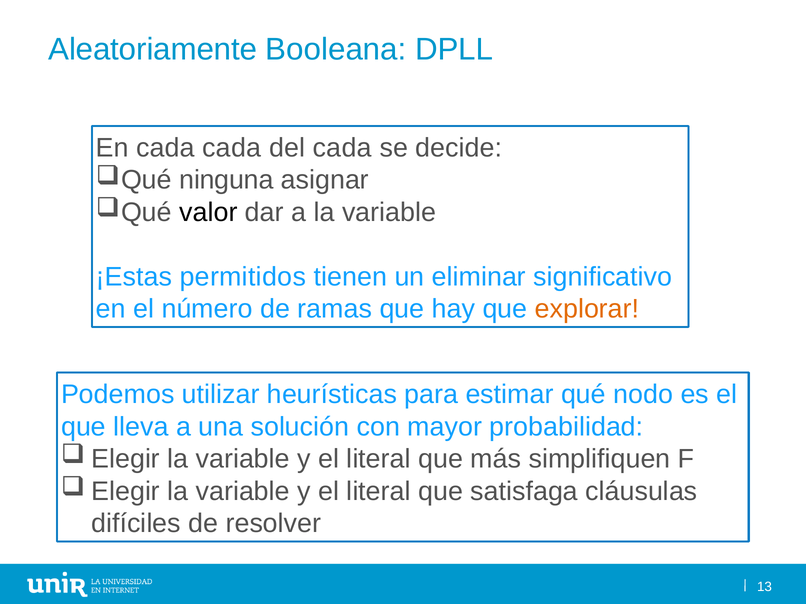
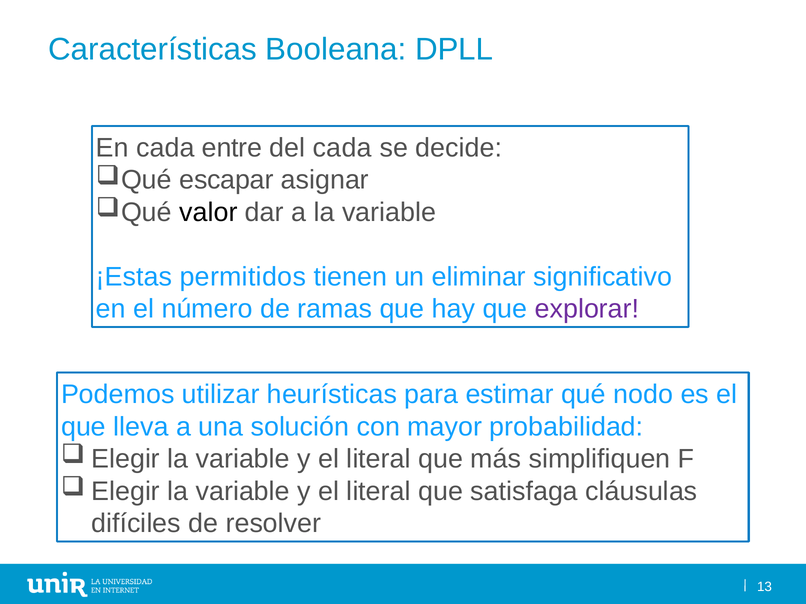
Aleatoriamente: Aleatoriamente -> Características
cada cada: cada -> entre
ninguna: ninguna -> escapar
explorar colour: orange -> purple
